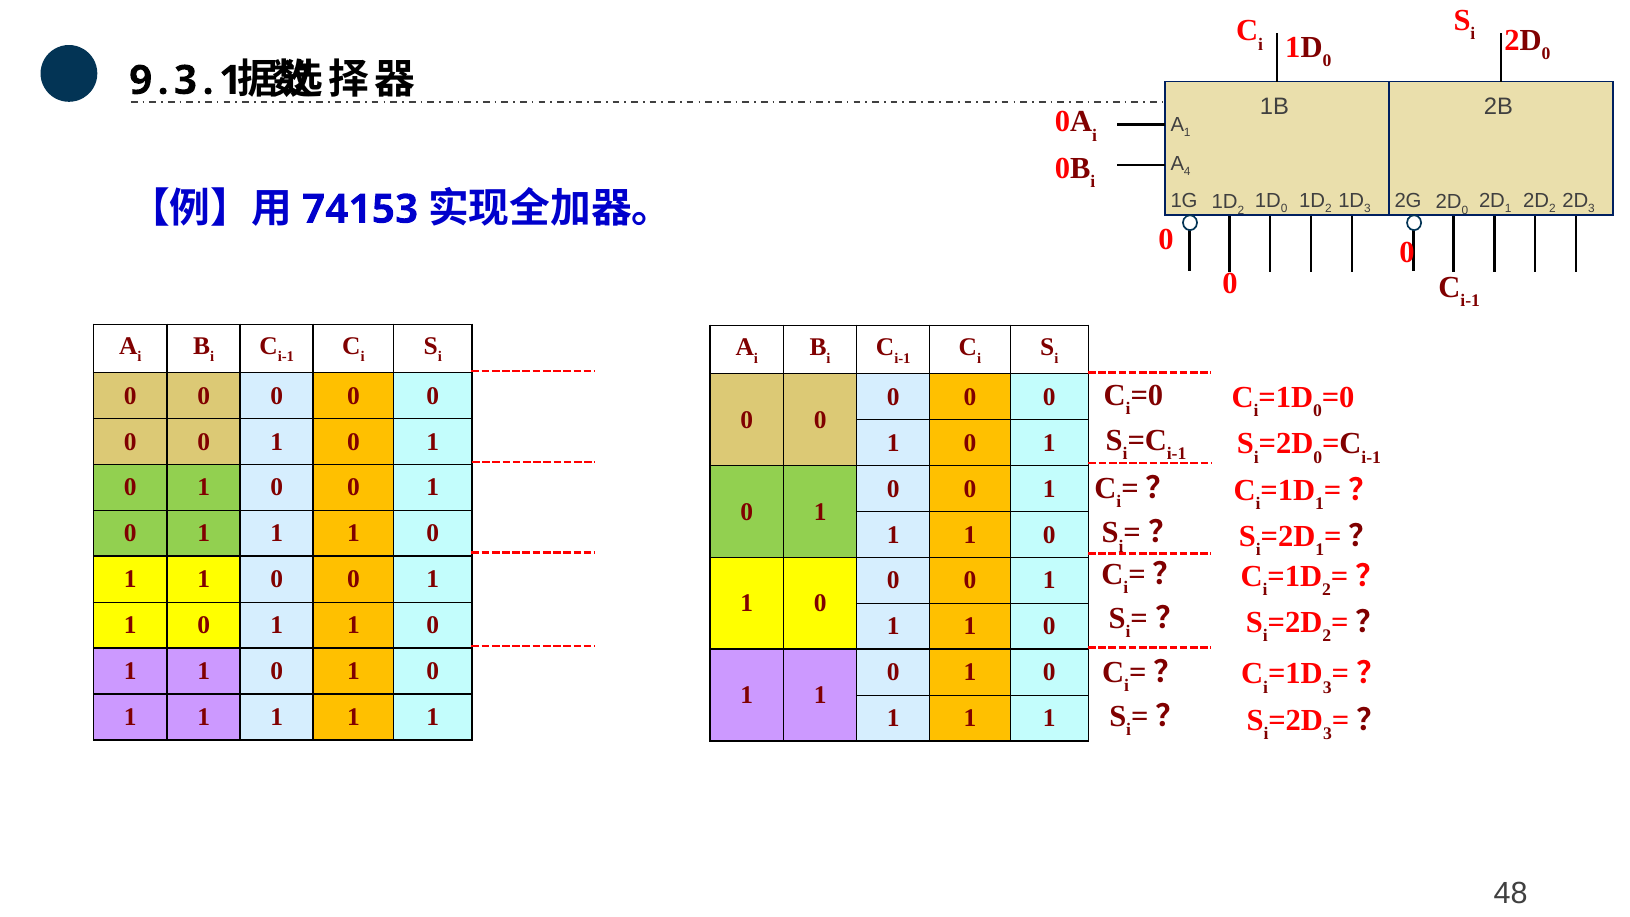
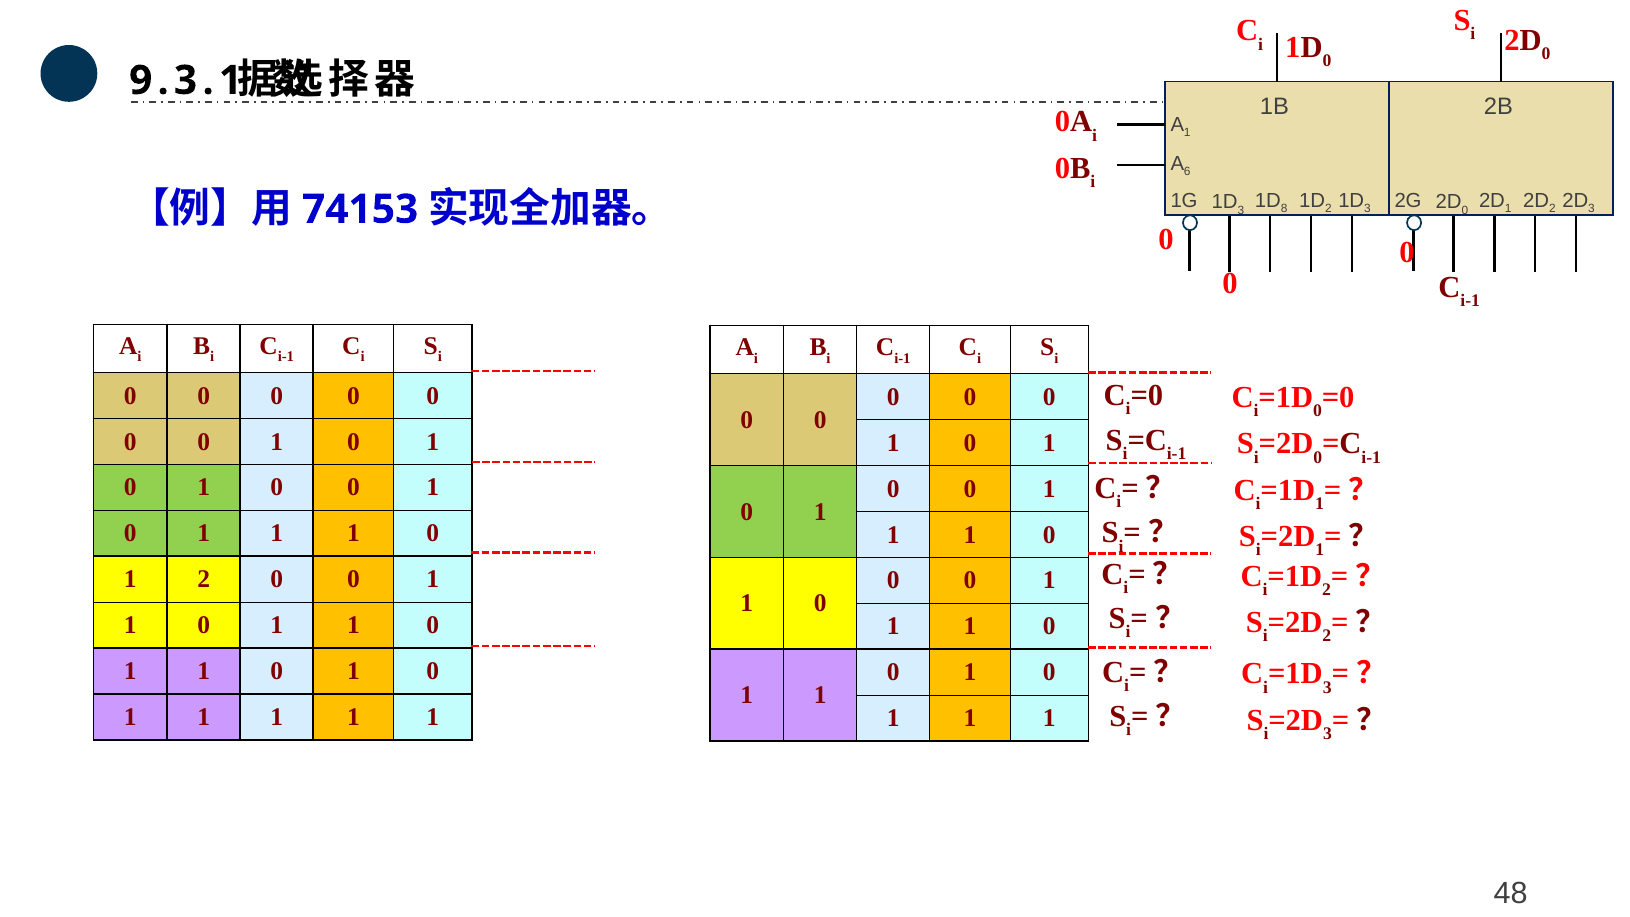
4: 4 -> 6
2 at (1241, 210): 2 -> 3
0 at (1284, 208): 0 -> 8
1 at (204, 579): 1 -> 2
